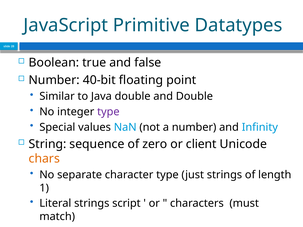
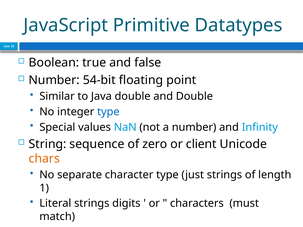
40-bit: 40-bit -> 54-bit
type at (108, 112) colour: purple -> blue
script: script -> digits
